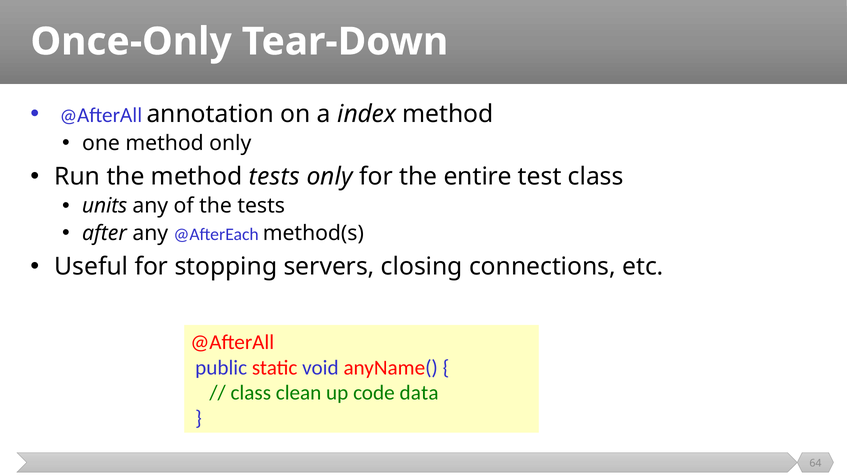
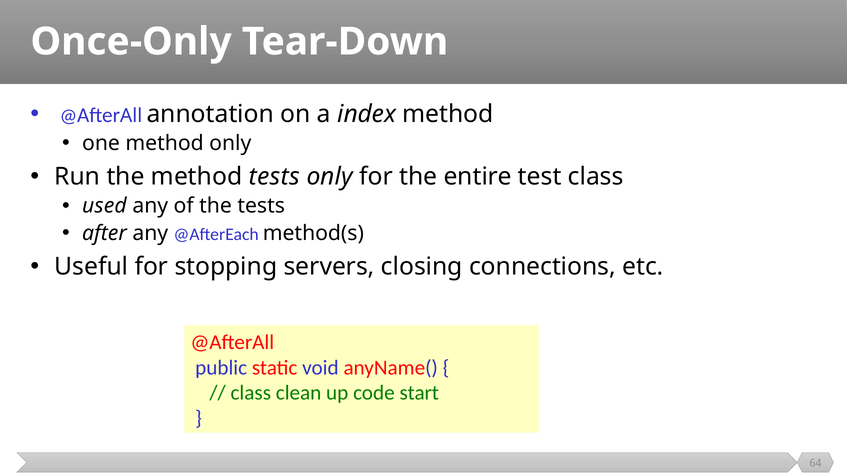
units: units -> used
data: data -> start
